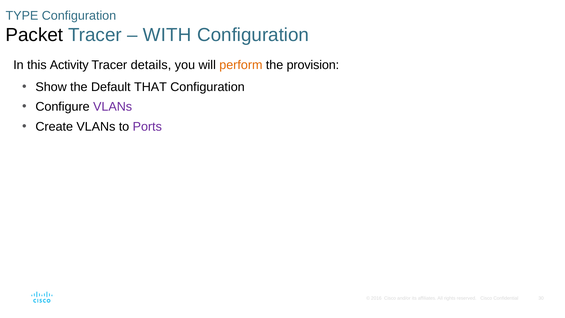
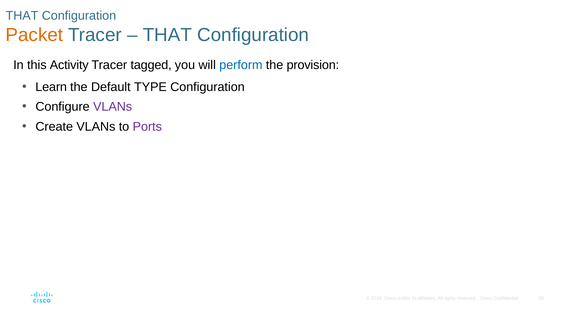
TYPE at (22, 16): TYPE -> THAT
Packet colour: black -> orange
WITH at (167, 35): WITH -> THAT
details: details -> tagged
perform colour: orange -> blue
Show: Show -> Learn
THAT: THAT -> TYPE
